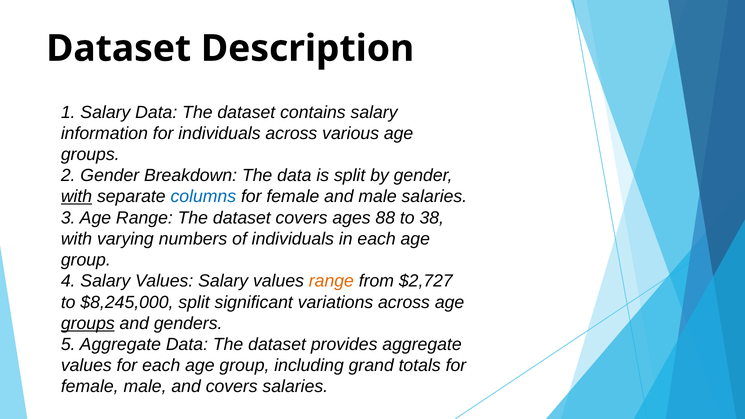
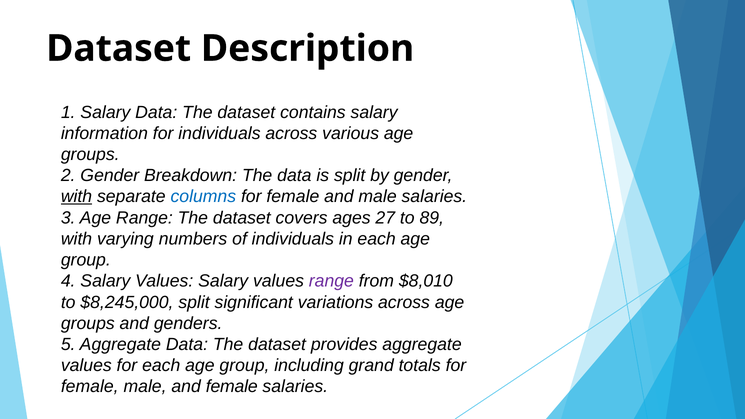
88: 88 -> 27
38: 38 -> 89
range at (331, 281) colour: orange -> purple
$2,727: $2,727 -> $8,010
groups at (88, 323) underline: present -> none
and covers: covers -> female
